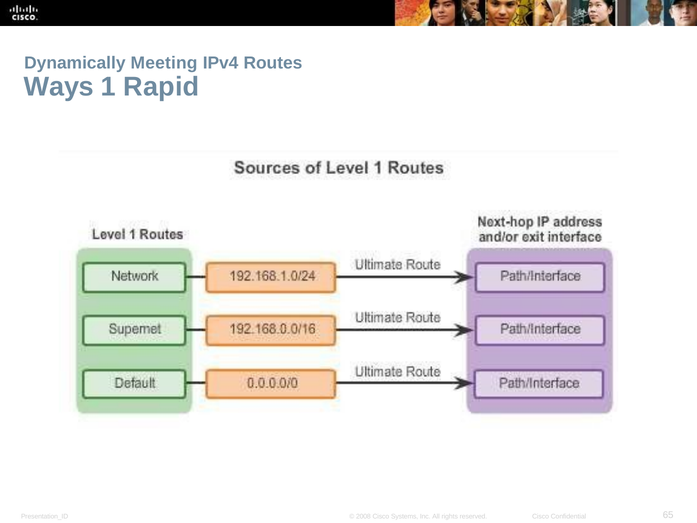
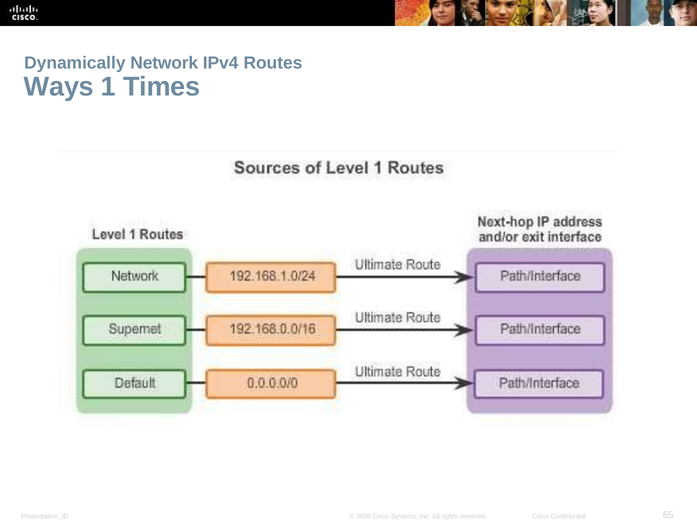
Meeting: Meeting -> Network
Rapid: Rapid -> Times
